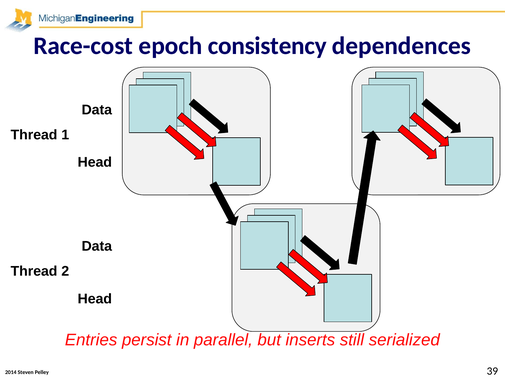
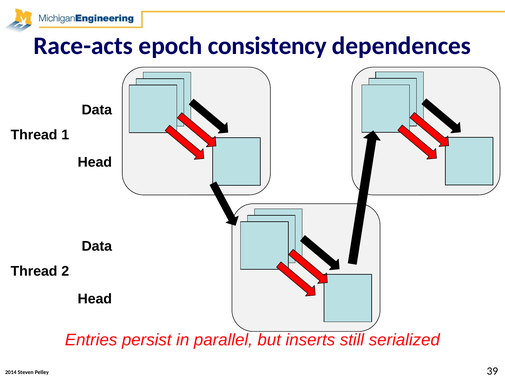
Race-cost: Race-cost -> Race-acts
